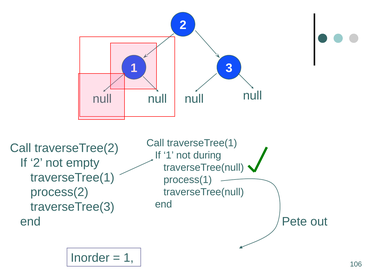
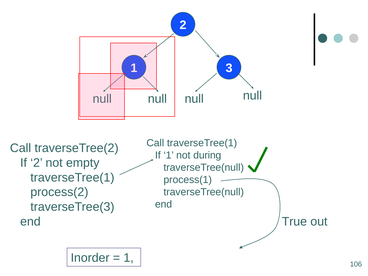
Pete: Pete -> True
